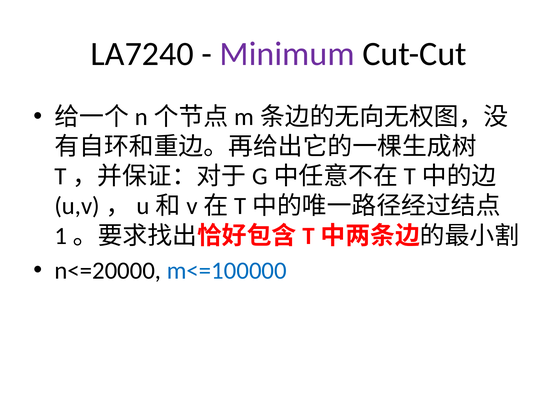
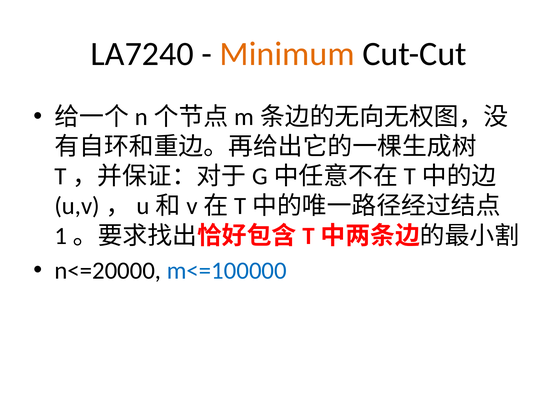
Minimum colour: purple -> orange
